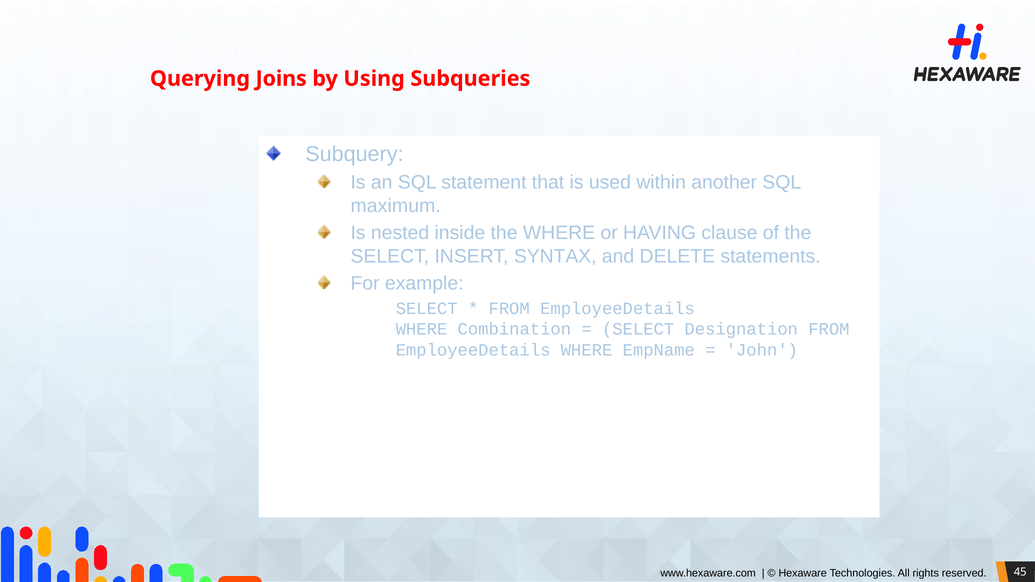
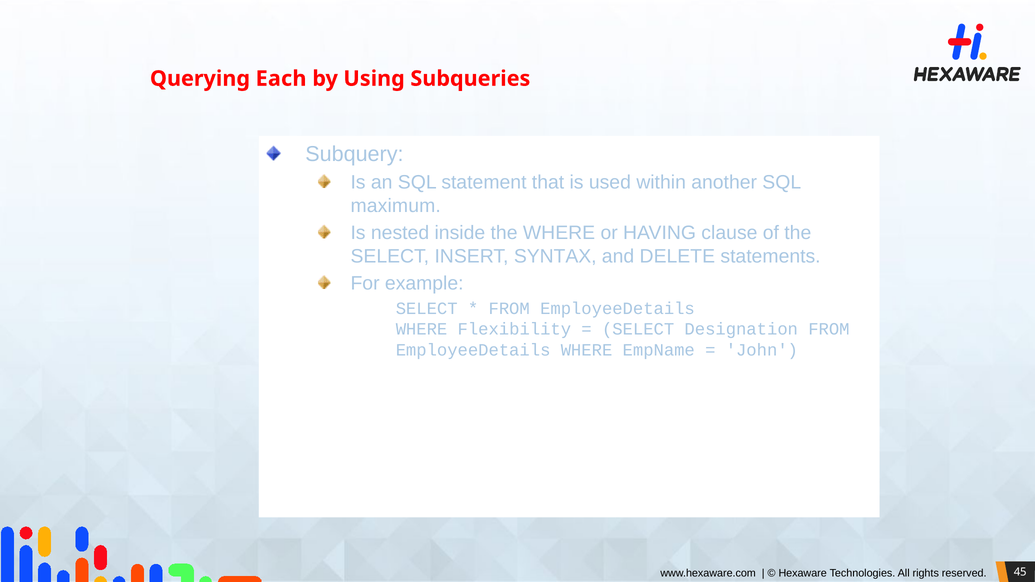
Joins: Joins -> Each
Combination: Combination -> Flexibility
